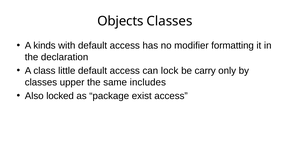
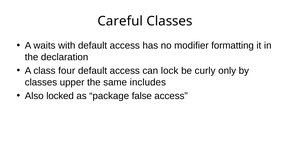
Objects: Objects -> Careful
kinds: kinds -> waits
little: little -> four
carry: carry -> curly
exist: exist -> false
